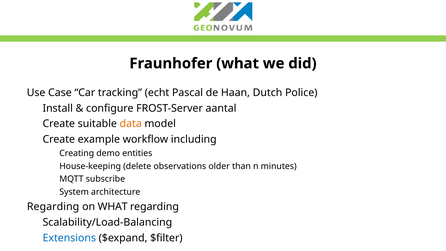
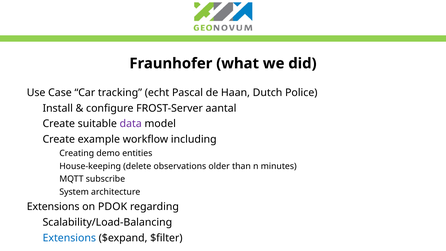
data colour: orange -> purple
Regarding at (53, 207): Regarding -> Extensions
on WHAT: WHAT -> PDOK
